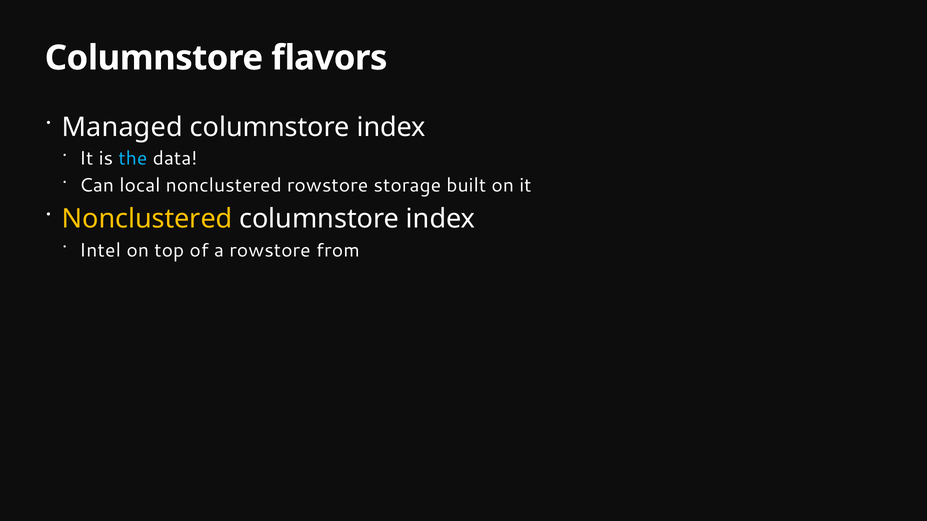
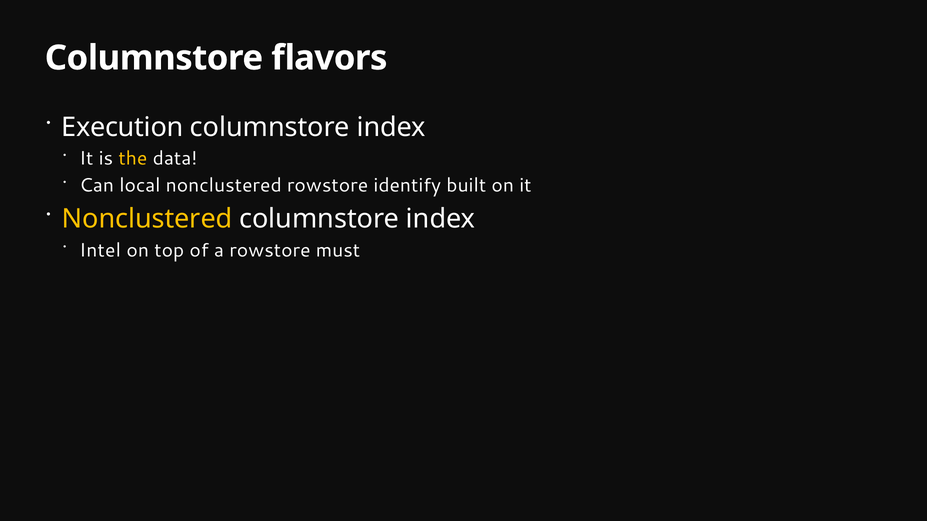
Managed: Managed -> Execution
the colour: light blue -> yellow
storage: storage -> identify
from: from -> must
